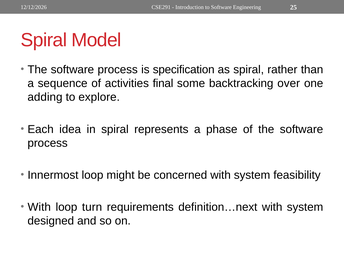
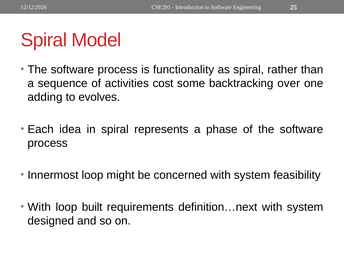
specification: specification -> functionality
final: final -> cost
explore: explore -> evolves
turn: turn -> built
